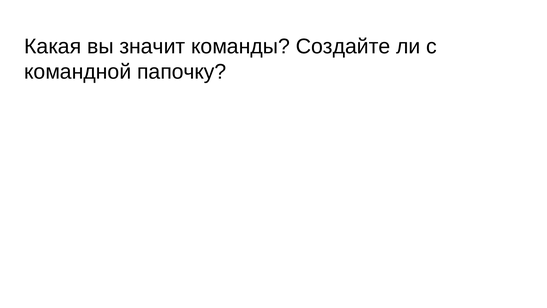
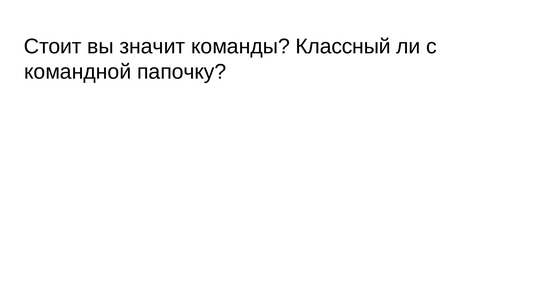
Какая: Какая -> Стоит
Создайте: Создайте -> Классный
